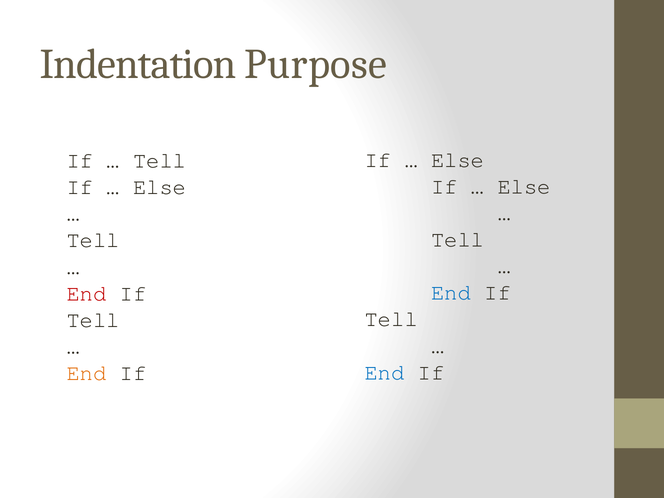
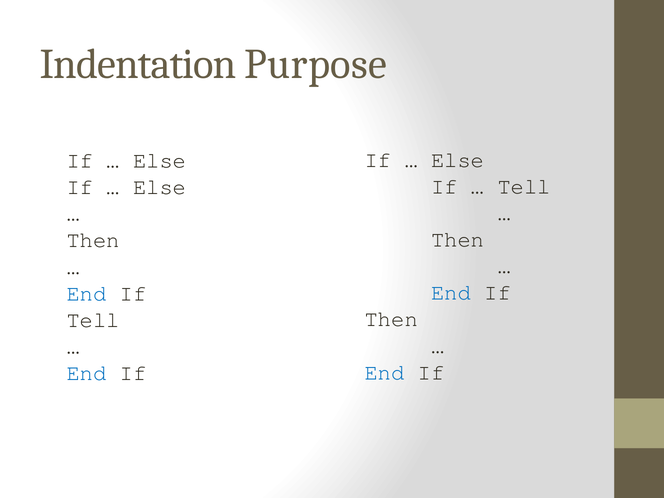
Tell at (160, 160): Tell -> Else
Else at (524, 186): Else -> Tell
Tell at (458, 239): Tell -> Then
Tell at (93, 240): Tell -> Then
End at (87, 293) colour: red -> blue
Tell at (391, 319): Tell -> Then
End at (87, 373) colour: orange -> blue
